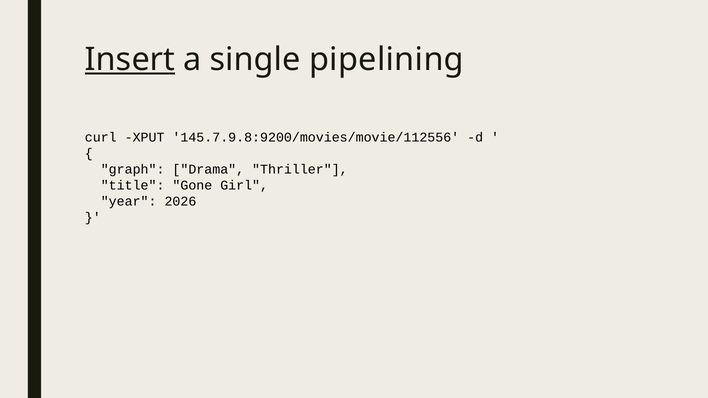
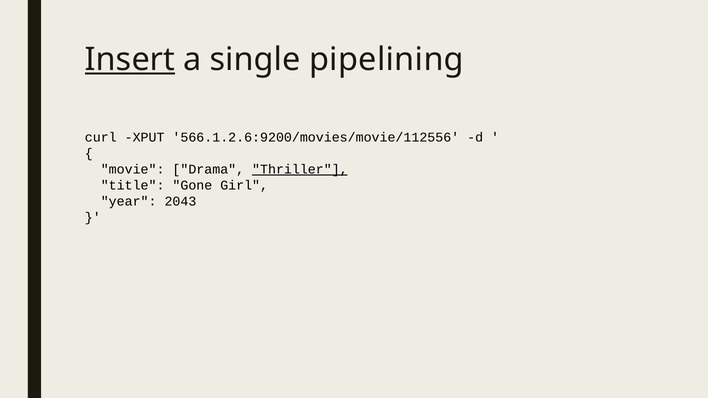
145.7.9.8:9200/movies/movie/112556: 145.7.9.8:9200/movies/movie/112556 -> 566.1.2.6:9200/movies/movie/112556
graph: graph -> movie
Thriller underline: none -> present
2026: 2026 -> 2043
